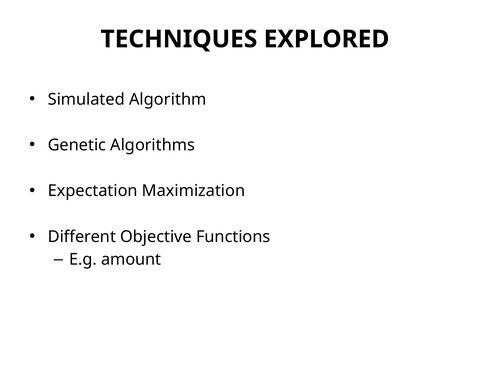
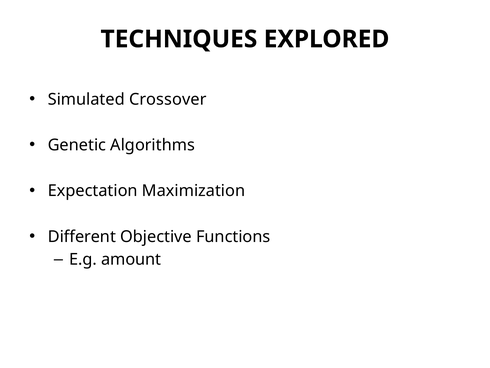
Algorithm: Algorithm -> Crossover
